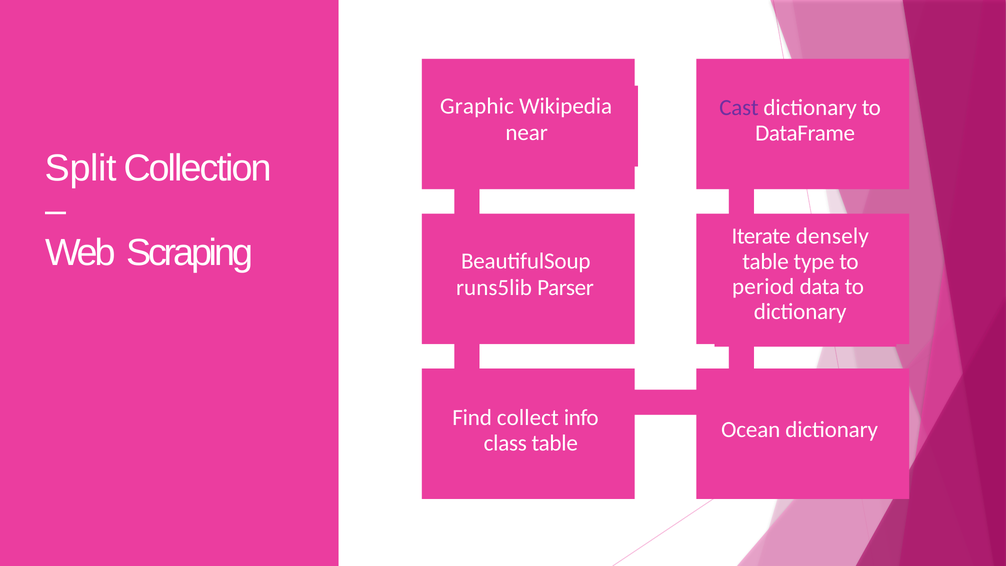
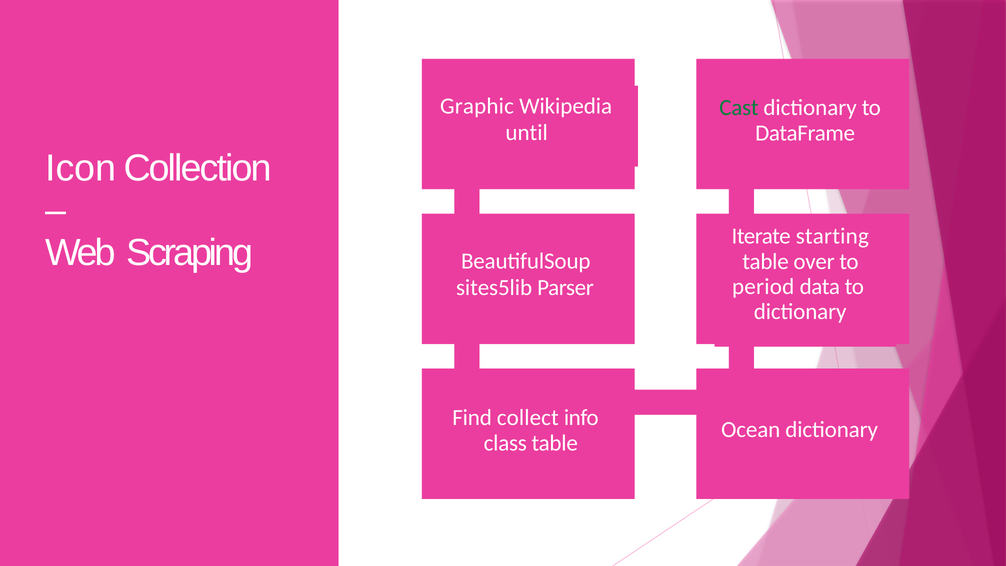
Cast colour: purple -> green
near: near -> until
Split: Split -> Icon
densely: densely -> starting
type: type -> over
runs5lib: runs5lib -> sites5lib
